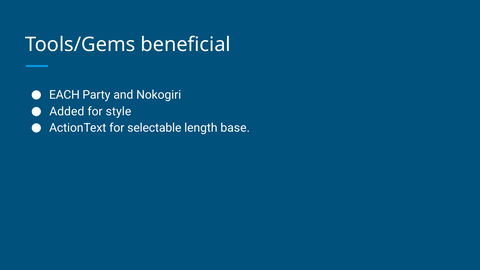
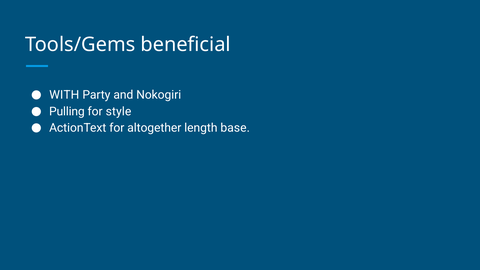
EACH: EACH -> WITH
Added: Added -> Pulling
selectable: selectable -> altogether
